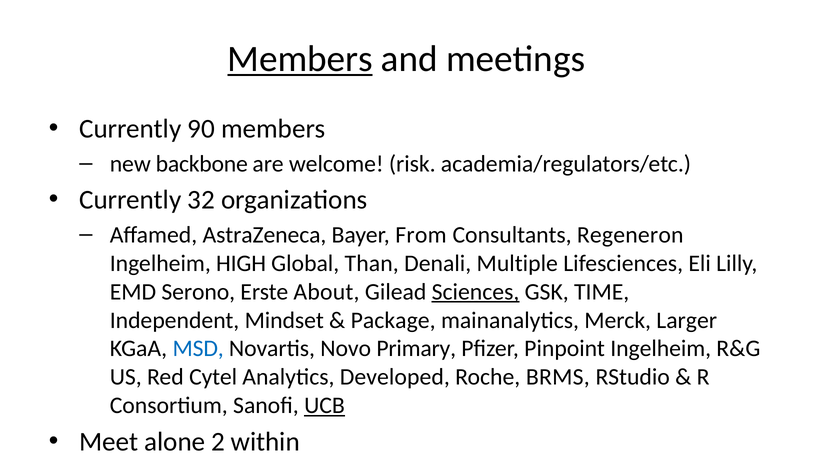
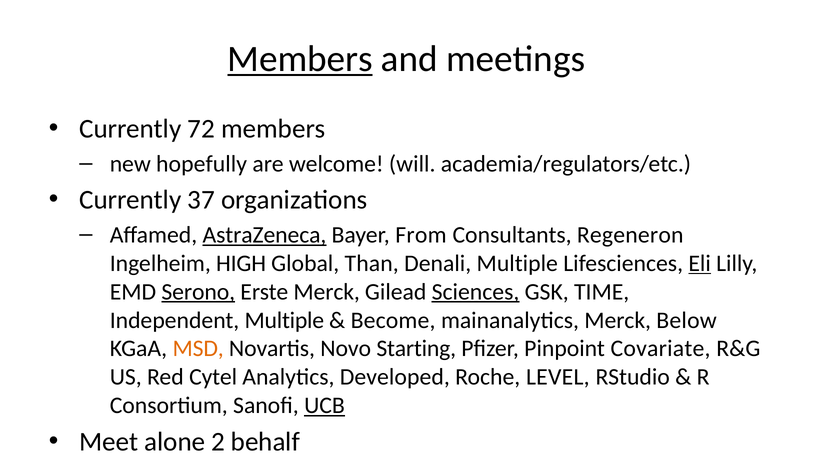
90: 90 -> 72
backbone: backbone -> hopefully
risk: risk -> will
32: 32 -> 37
AstraZeneca underline: none -> present
Eli underline: none -> present
Serono underline: none -> present
Erste About: About -> Merck
Independent Mindset: Mindset -> Multiple
Package: Package -> Become
Larger: Larger -> Below
MSD colour: blue -> orange
Primary: Primary -> Starting
Pinpoint Ingelheim: Ingelheim -> Covariate
BRMS: BRMS -> LEVEL
within: within -> behalf
